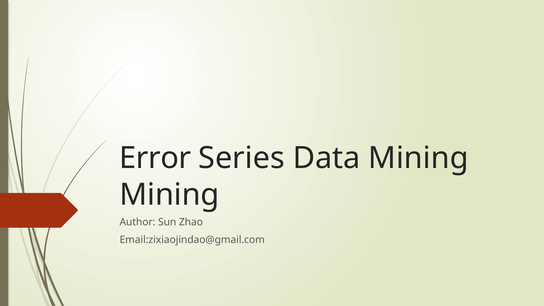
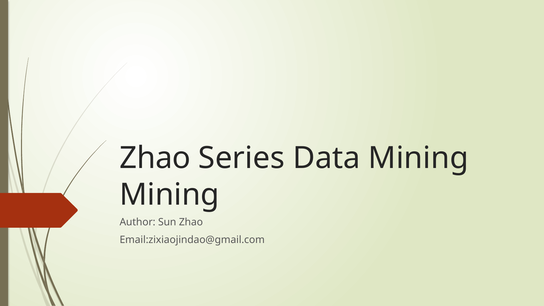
Error at (155, 158): Error -> Zhao
